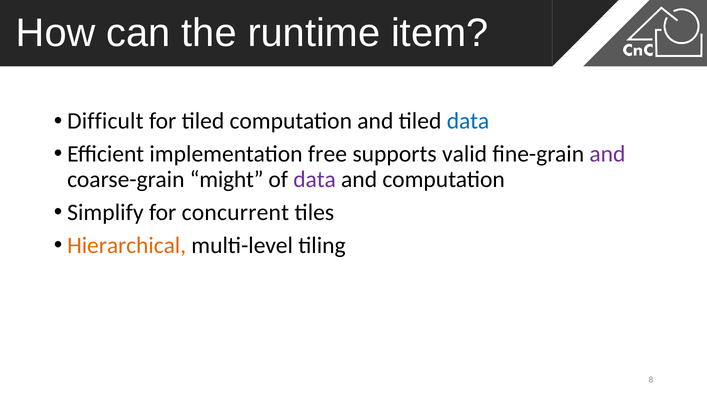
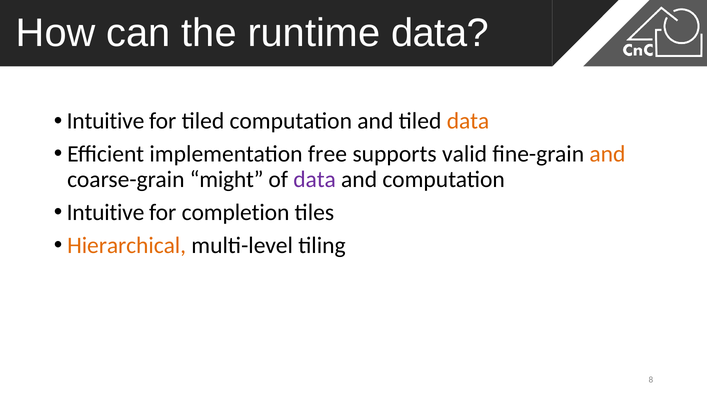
runtime item: item -> data
Difficult at (105, 121): Difficult -> Intuitive
data at (468, 121) colour: blue -> orange
and at (607, 154) colour: purple -> orange
Simplify at (105, 212): Simplify -> Intuitive
concurrent: concurrent -> completion
